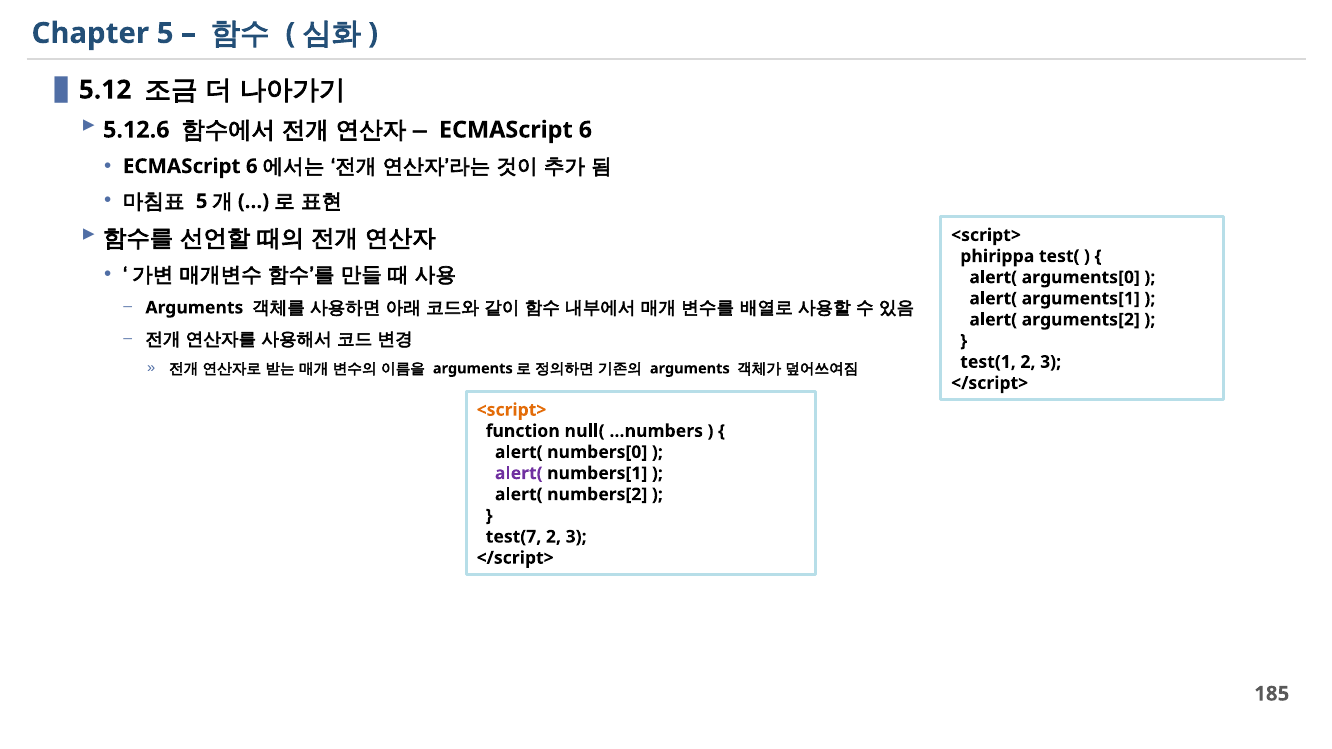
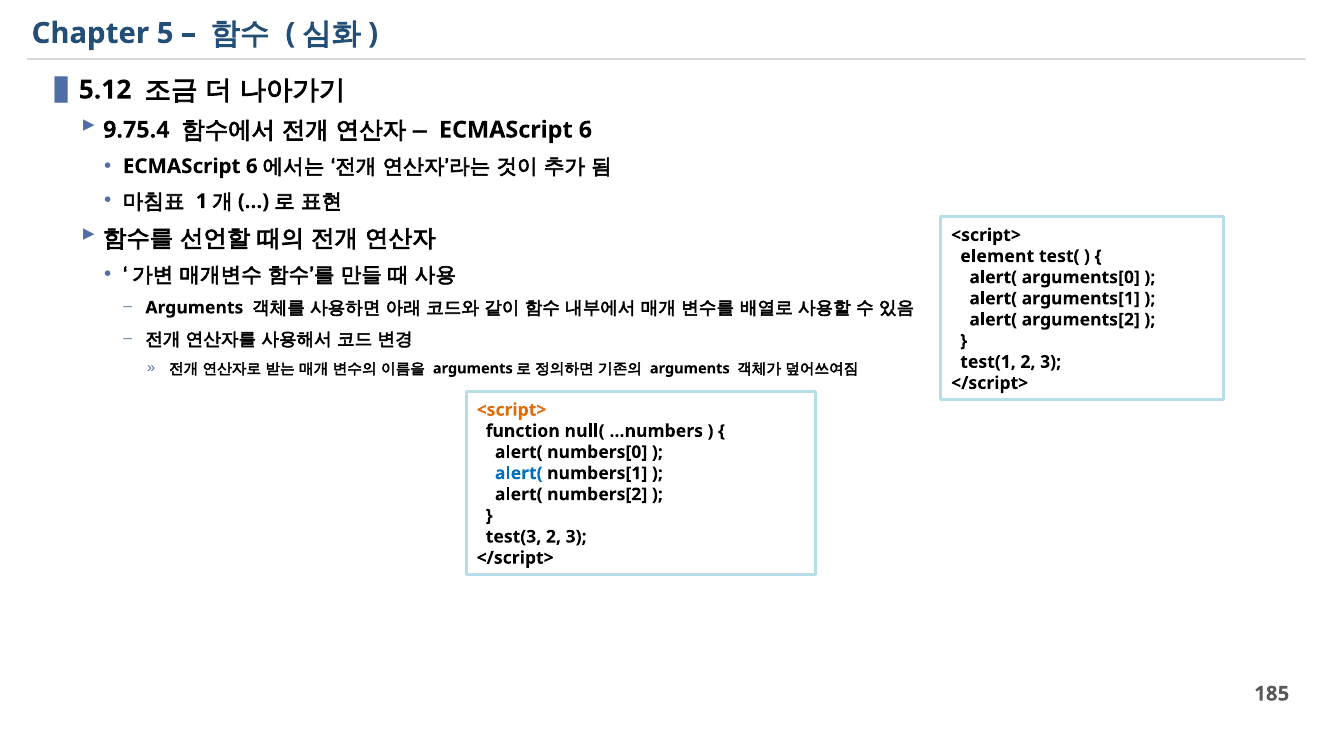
5.12.6: 5.12.6 -> 9.75.4
5 at (202, 201): 5 -> 1
phirippa: phirippa -> element
alert( at (519, 473) colour: purple -> blue
test(7: test(7 -> test(3
